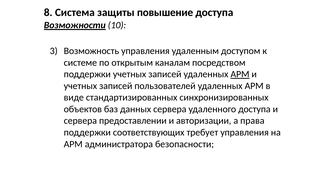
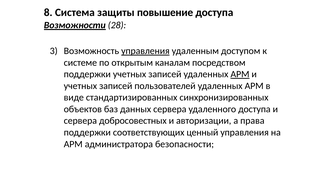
10: 10 -> 28
управления at (145, 51) underline: none -> present
предоставлении: предоставлении -> добросовестных
требует: требует -> ценный
